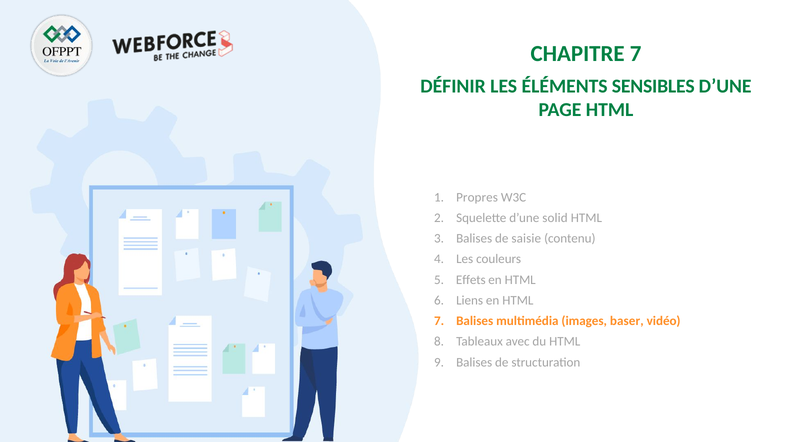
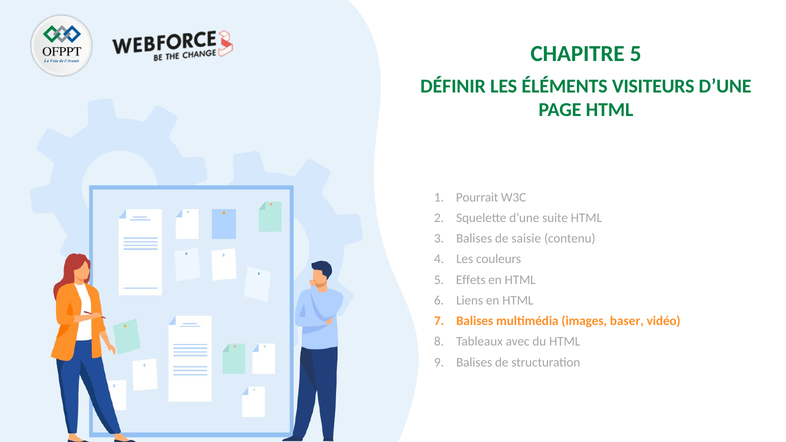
CHAPITRE 7: 7 -> 5
SENSIBLES: SENSIBLES -> VISITEURS
Propres: Propres -> Pourrait
solid: solid -> suite
